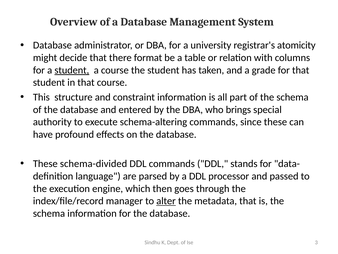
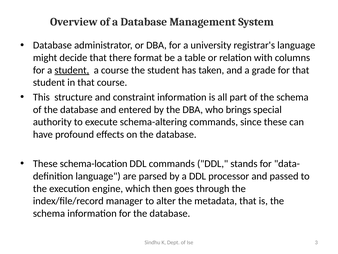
registrar's atomicity: atomicity -> language
schema-divided: schema-divided -> schema-location
alter underline: present -> none
